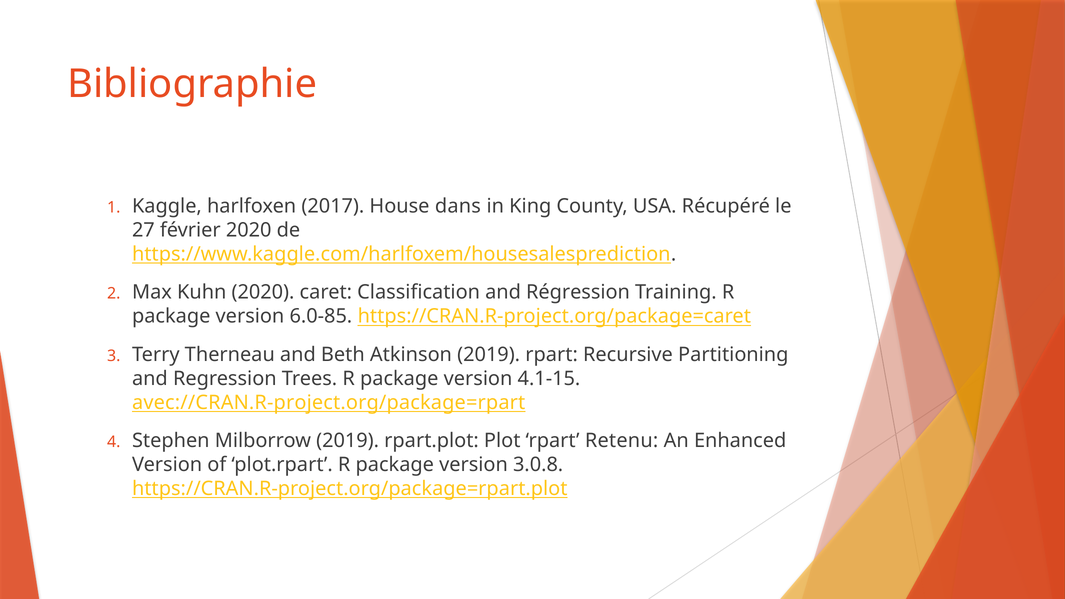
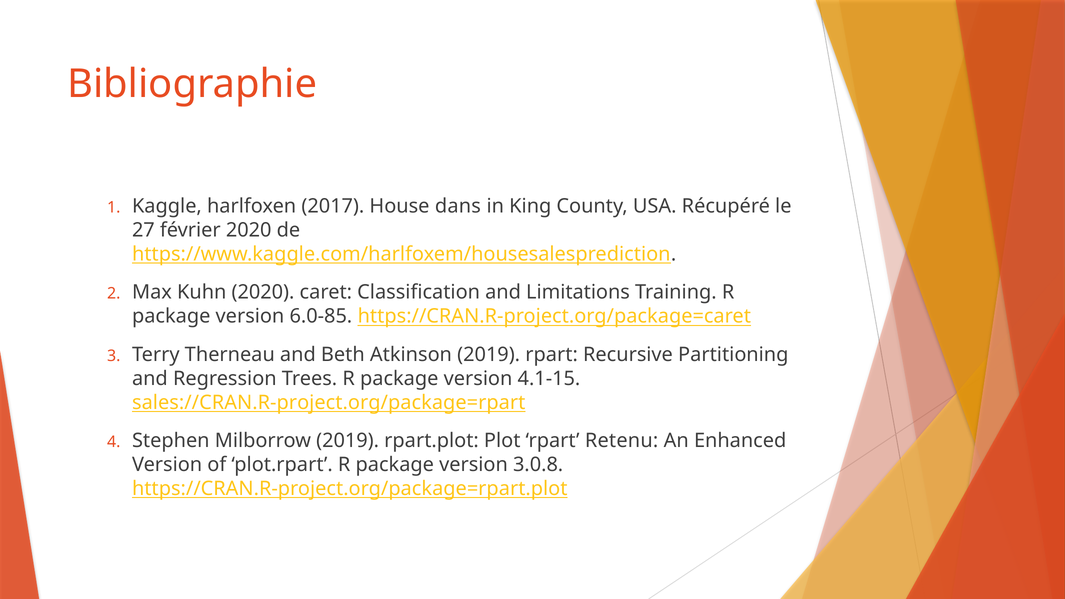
Régression: Régression -> Limitations
avec://CRAN.R-project.org/package=rpart: avec://CRAN.R-project.org/package=rpart -> sales://CRAN.R-project.org/package=rpart
